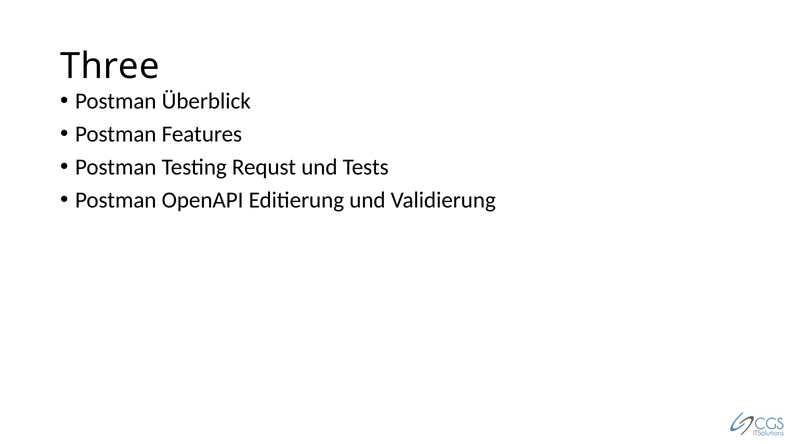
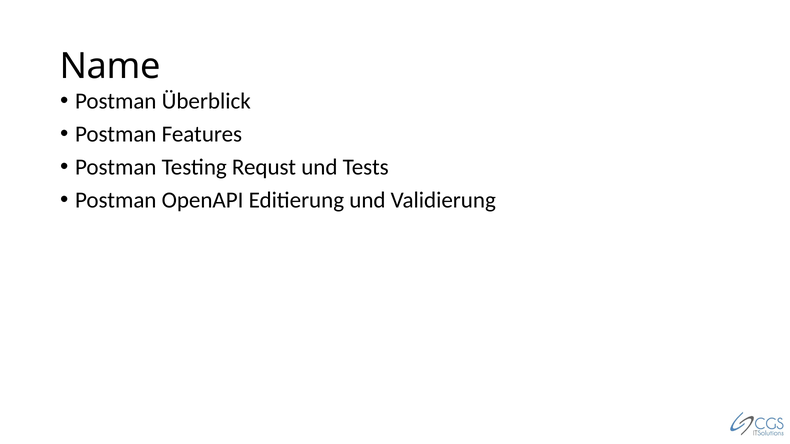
Three: Three -> Name
